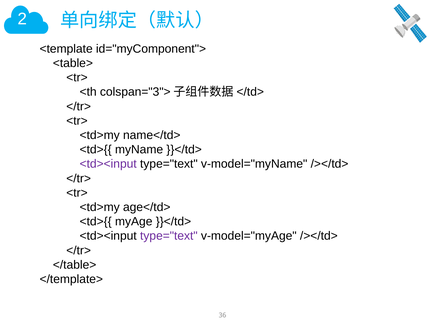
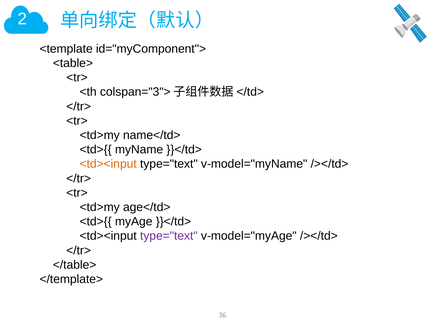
<td><input at (108, 164) colour: purple -> orange
